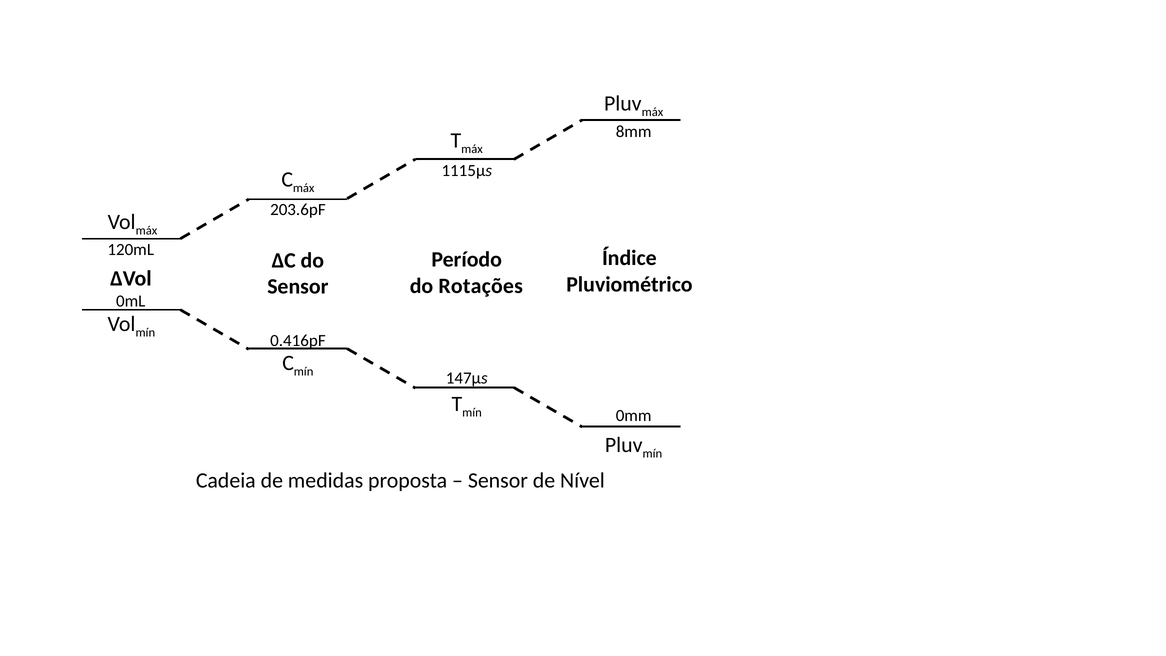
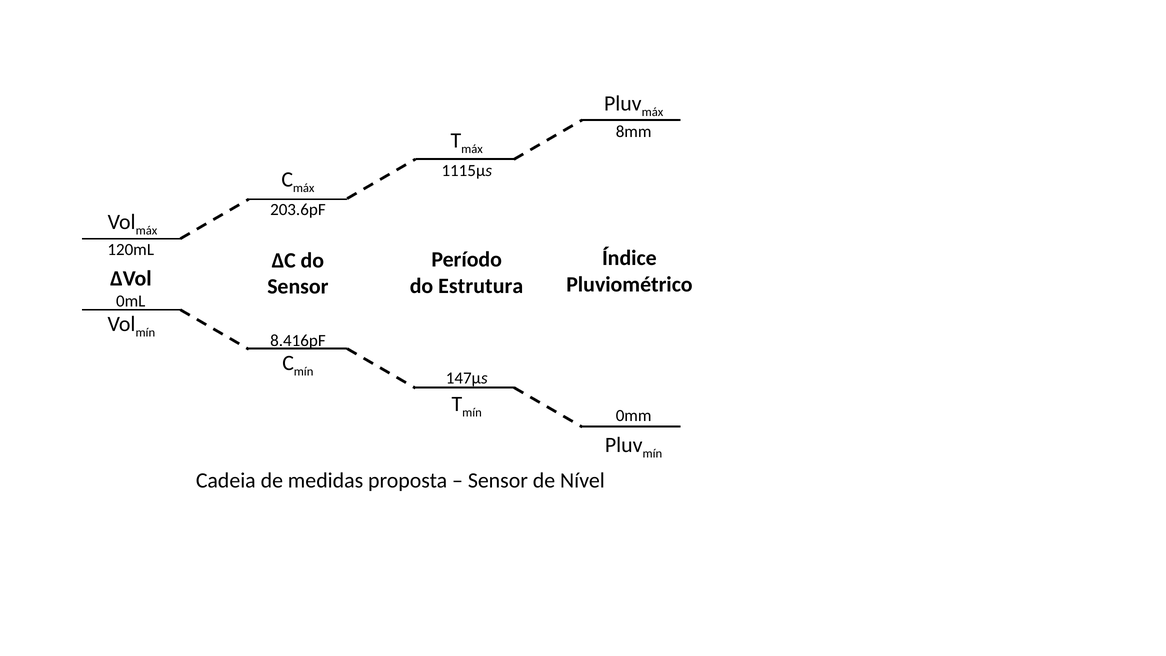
Rotações: Rotações -> Estrutura
0.416pF: 0.416pF -> 8.416pF
